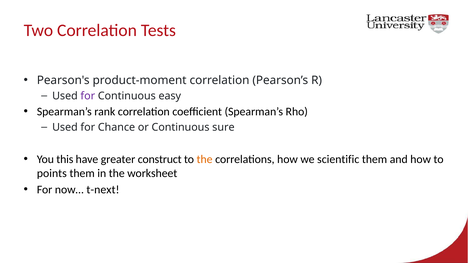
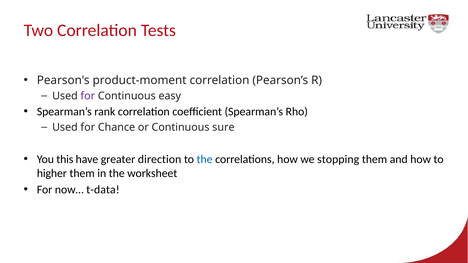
construct: construct -> direction
the at (205, 160) colour: orange -> blue
scientific: scientific -> stopping
points: points -> higher
t-next: t-next -> t-data
